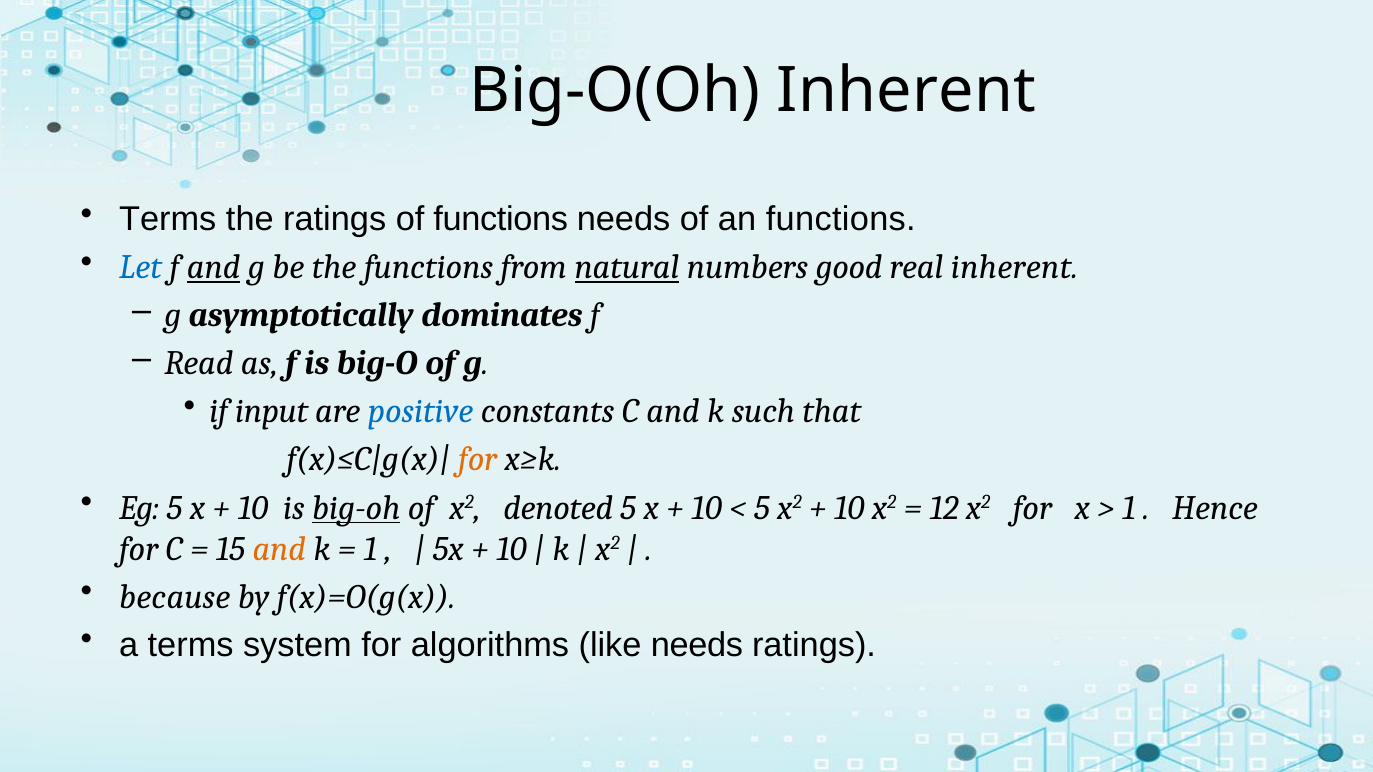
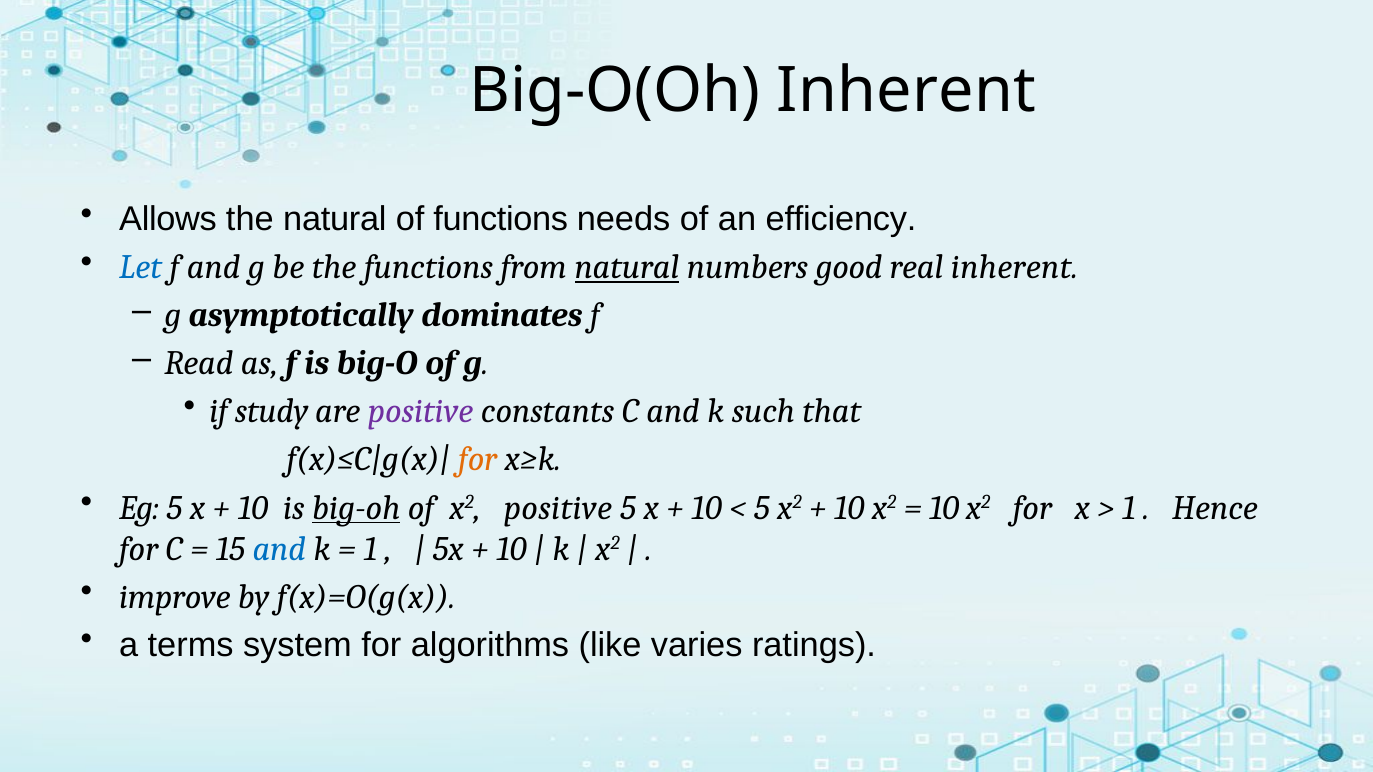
Terms at (168, 220): Terms -> Allows
the ratings: ratings -> natural
an functions: functions -> efficiency
and at (214, 268) underline: present -> none
input: input -> study
positive at (421, 412) colour: blue -> purple
x2 denoted: denoted -> positive
12 at (944, 508): 12 -> 10
and at (279, 549) colour: orange -> blue
because: because -> improve
like needs: needs -> varies
